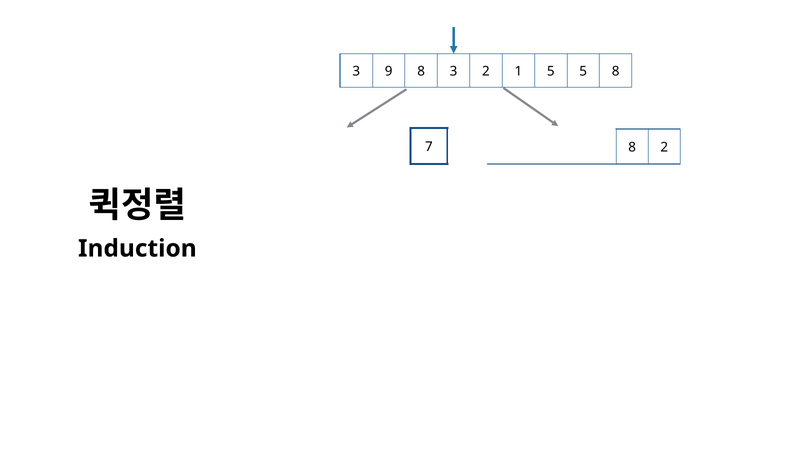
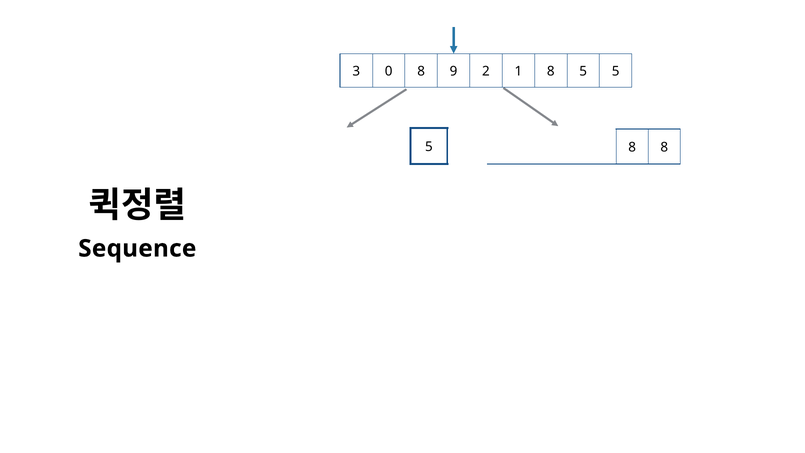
3 9: 9 -> 0
8 3: 3 -> 9
1 5: 5 -> 8
8 at (616, 71): 8 -> 5
7 at (429, 147): 7 -> 5
8 2: 2 -> 8
Induction: Induction -> Sequence
